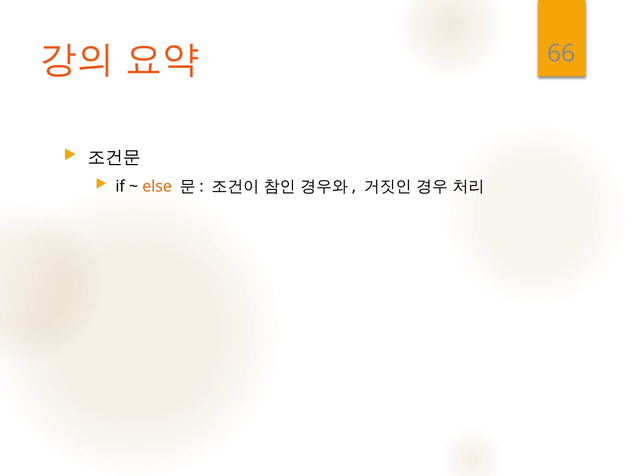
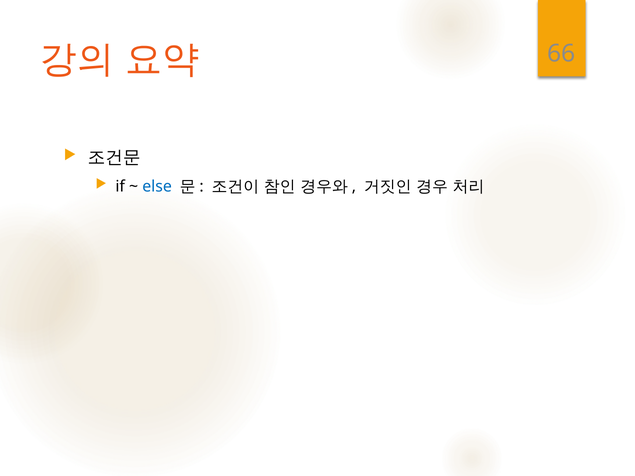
else colour: orange -> blue
